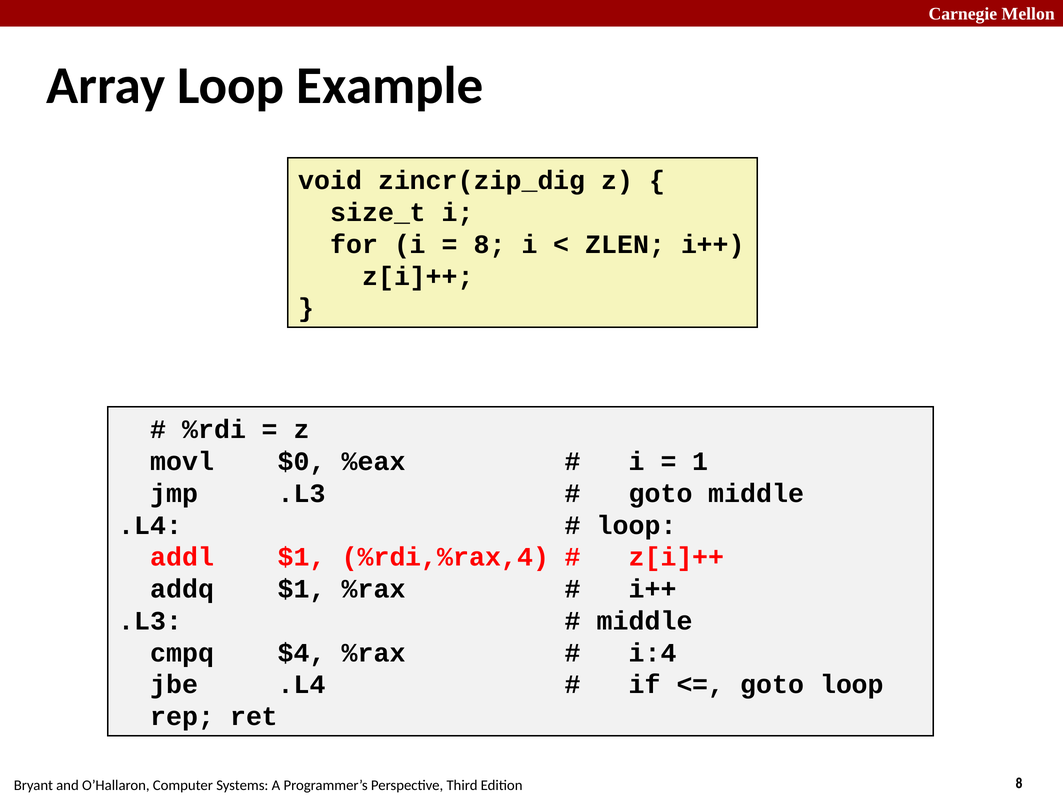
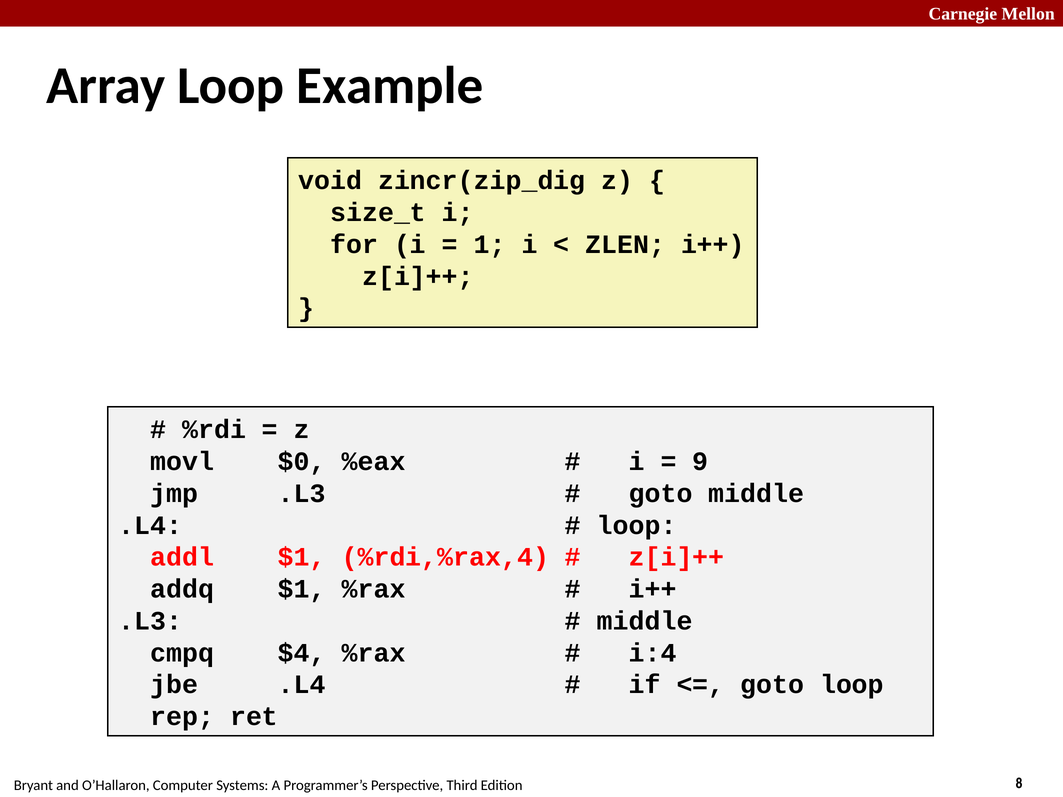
8 at (490, 244): 8 -> 1
1: 1 -> 9
